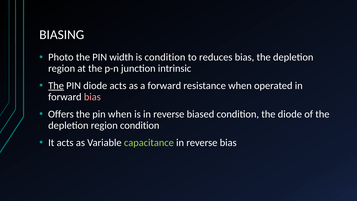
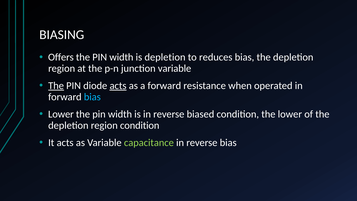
Photo: Photo -> Offers
is condition: condition -> depletion
junction intrinsic: intrinsic -> variable
acts at (118, 86) underline: none -> present
bias at (92, 97) colour: pink -> light blue
Offers at (61, 114): Offers -> Lower
when at (120, 114): when -> width
the diode: diode -> lower
